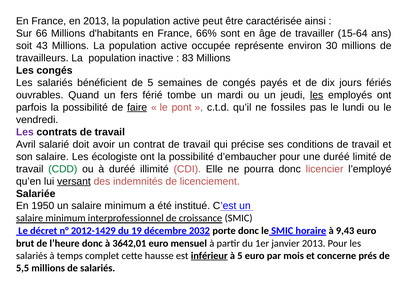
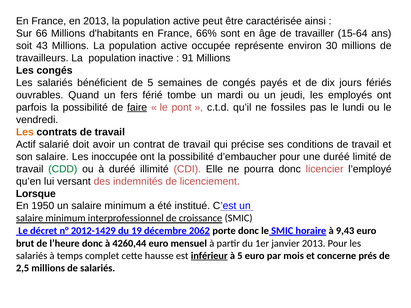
83: 83 -> 91
les at (317, 95) underline: present -> none
Les at (25, 132) colour: purple -> orange
Avril: Avril -> Actif
écologiste: écologiste -> inoccupée
versant underline: present -> none
Salariée: Salariée -> Lorsque
2032: 2032 -> 2062
3642,01: 3642,01 -> 4260,44
5,5: 5,5 -> 2,5
